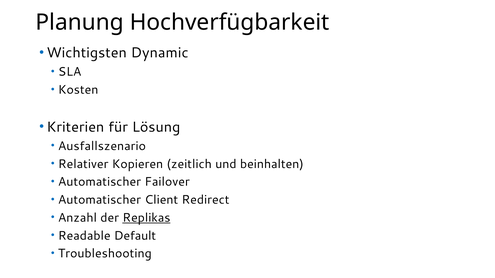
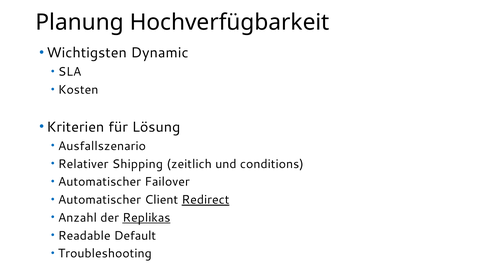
Kopieren: Kopieren -> Shipping
beinhalten: beinhalten -> conditions
Redirect underline: none -> present
